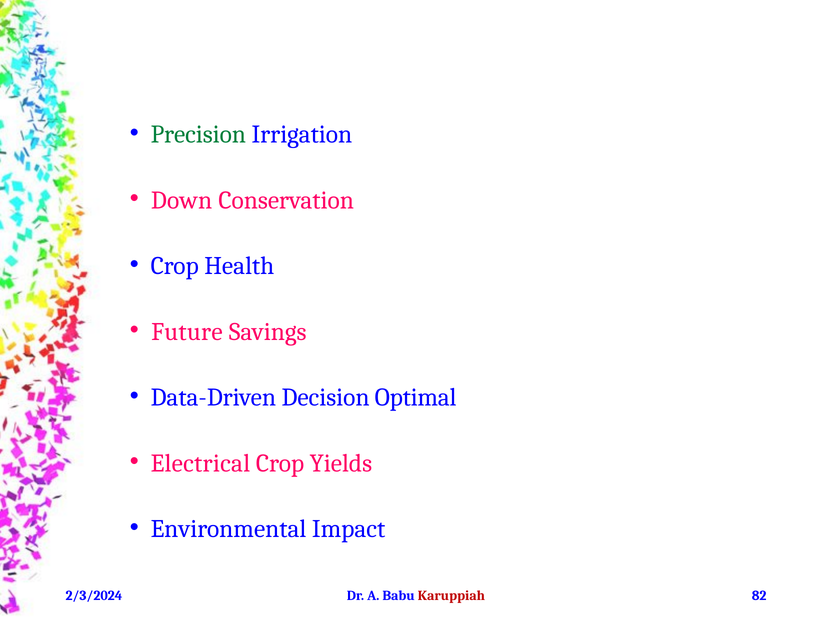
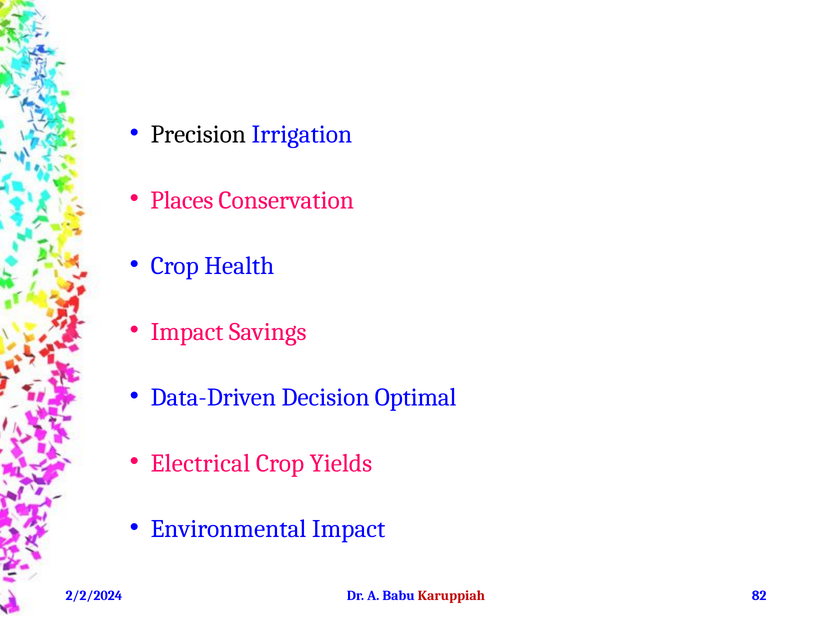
Precision colour: green -> black
Down: Down -> Places
Future at (187, 332): Future -> Impact
2/3/2024: 2/3/2024 -> 2/2/2024
